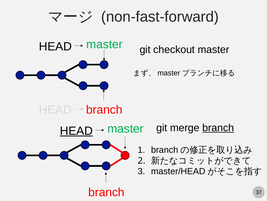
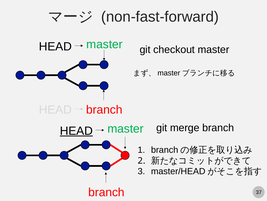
branch at (218, 127) underline: present -> none
